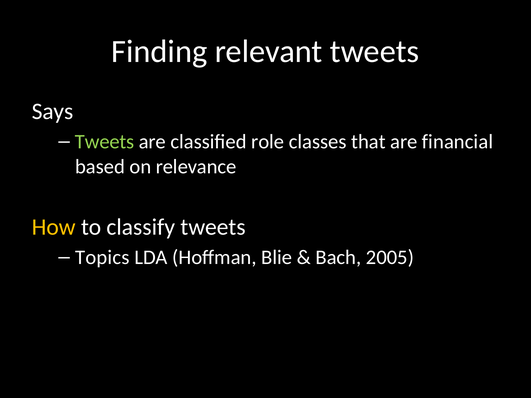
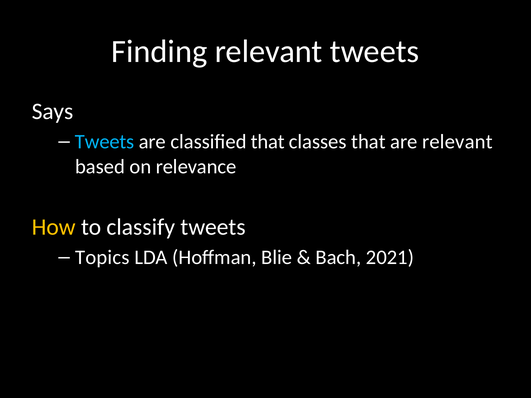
Tweets at (105, 142) colour: light green -> light blue
classified role: role -> that
are financial: financial -> relevant
2005: 2005 -> 2021
